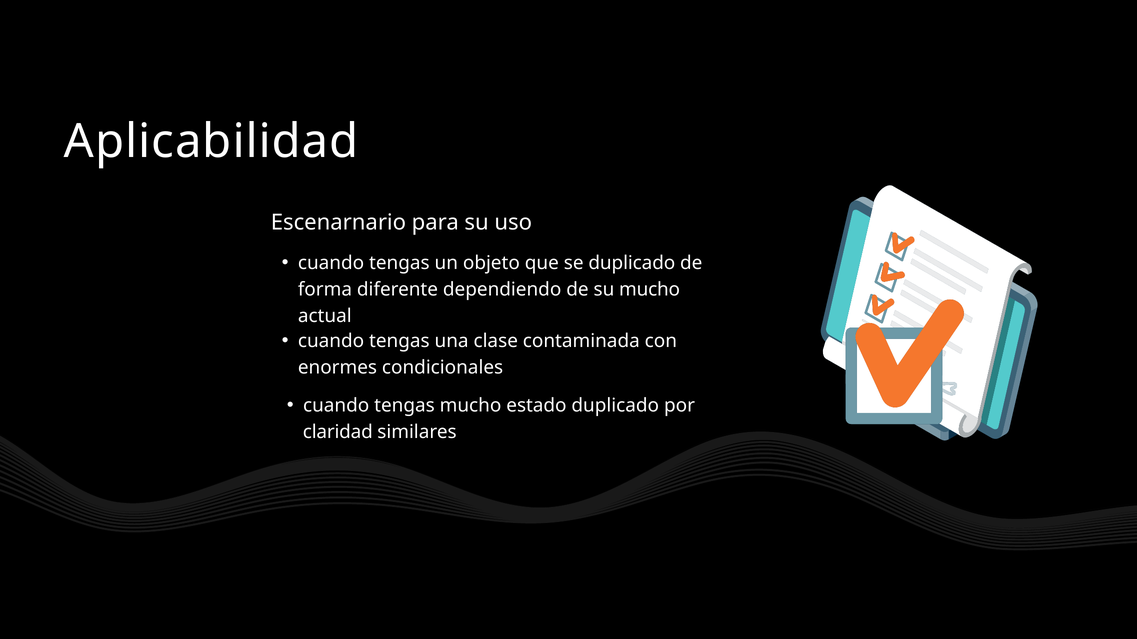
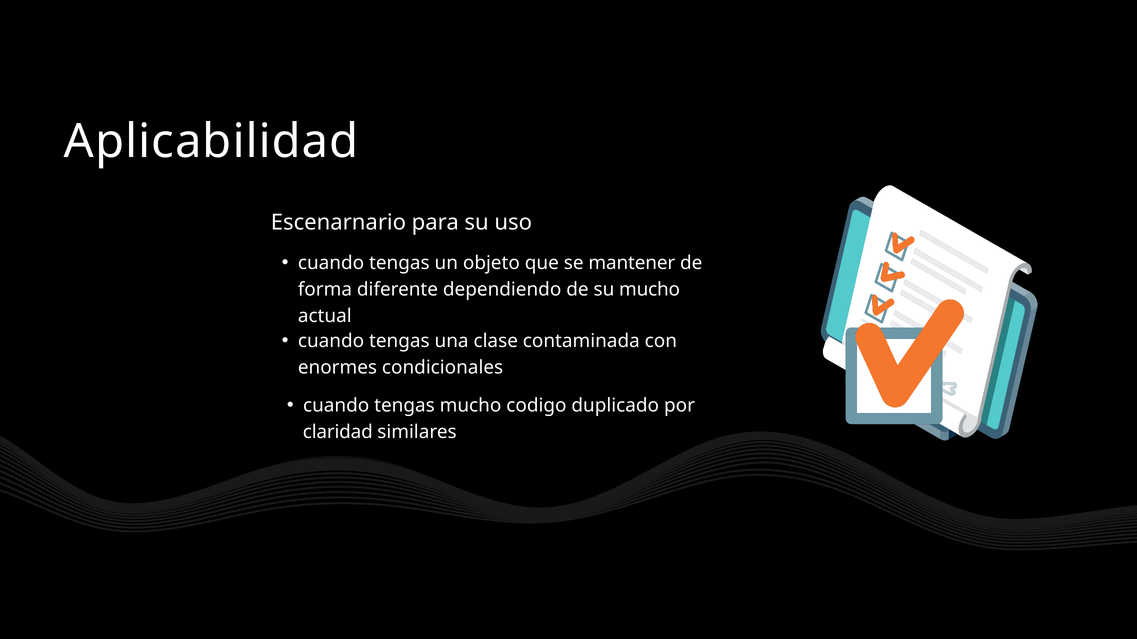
se duplicado: duplicado -> mantener
estado: estado -> codigo
